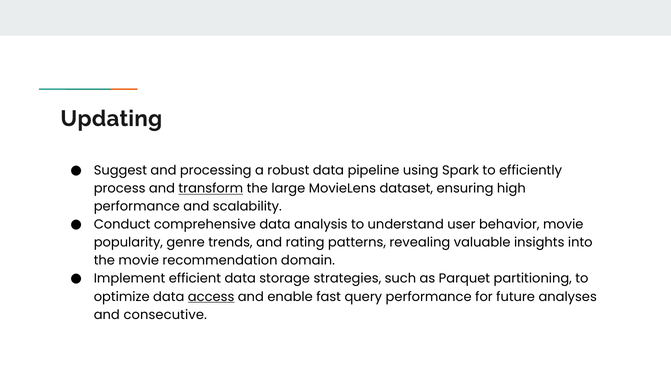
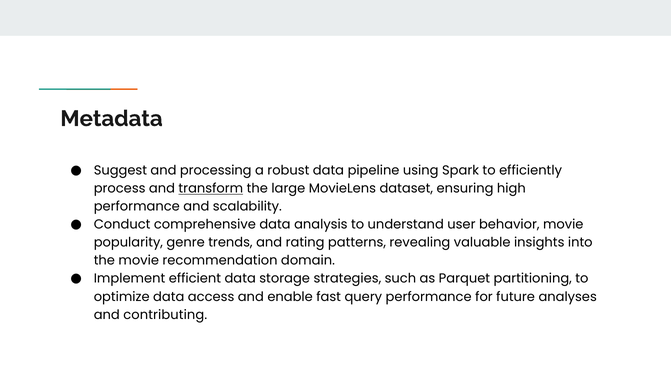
Updating: Updating -> Metadata
access underline: present -> none
consecutive: consecutive -> contributing
